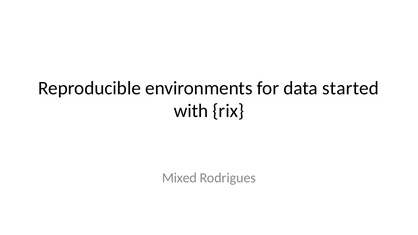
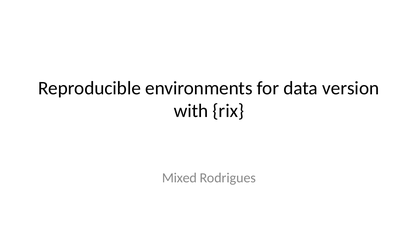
started: started -> version
